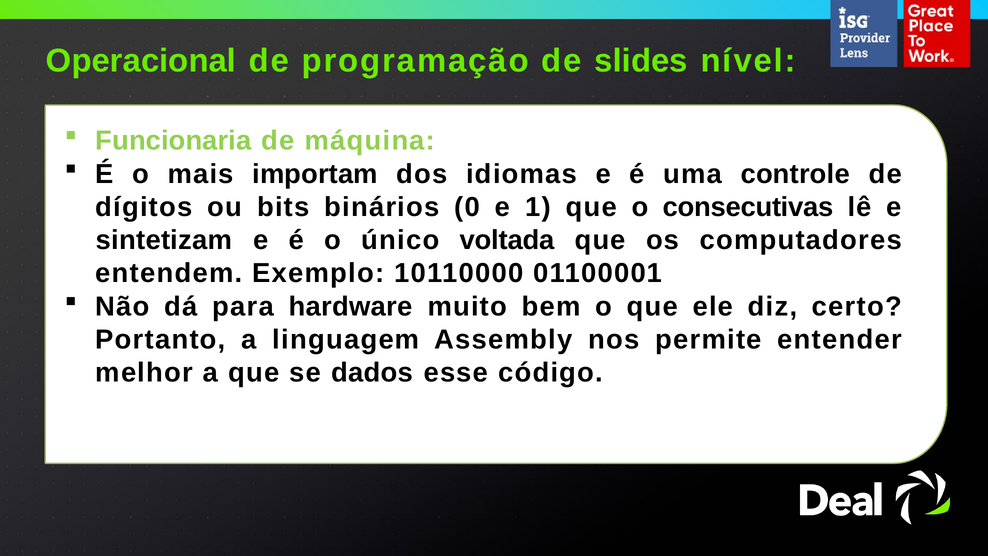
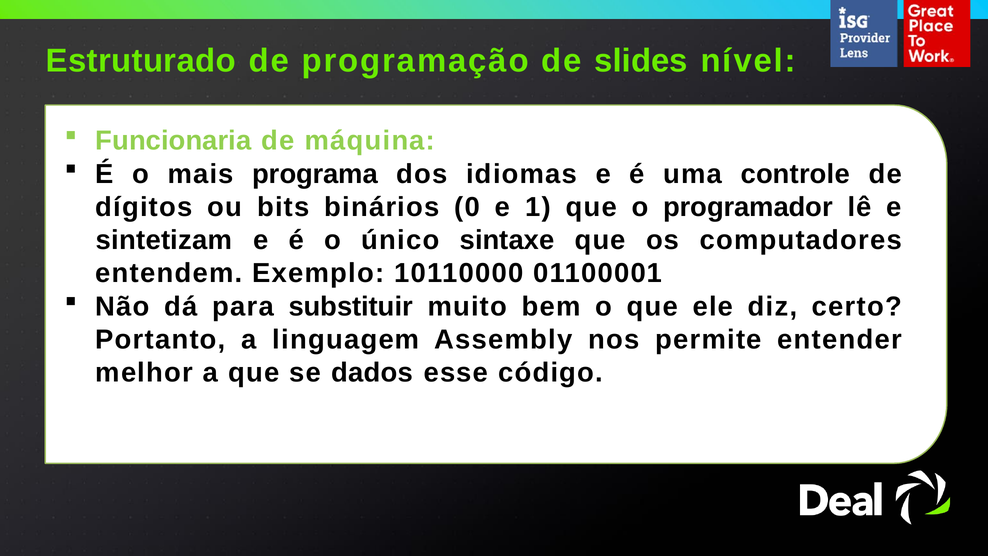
Operacional: Operacional -> Estruturado
importam: importam -> programa
consecutivas: consecutivas -> programador
voltada: voltada -> sintaxe
hardware: hardware -> substituir
